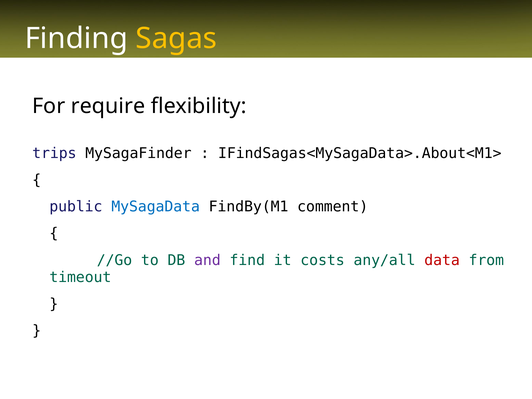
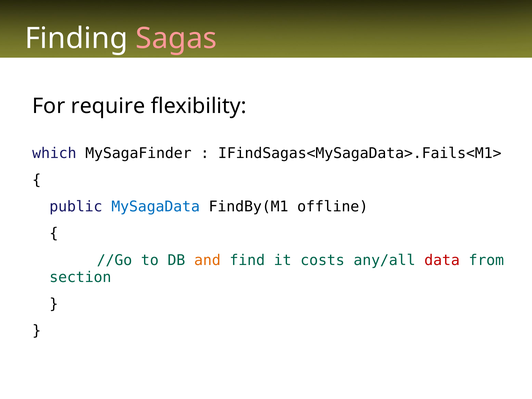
Sagas colour: yellow -> pink
trips: trips -> which
IFindSagas<MySagaData>.About<M1>: IFindSagas<MySagaData>.About<M1> -> IFindSagas<MySagaData>.Fails<M1>
comment: comment -> offline
and colour: purple -> orange
timeout: timeout -> section
